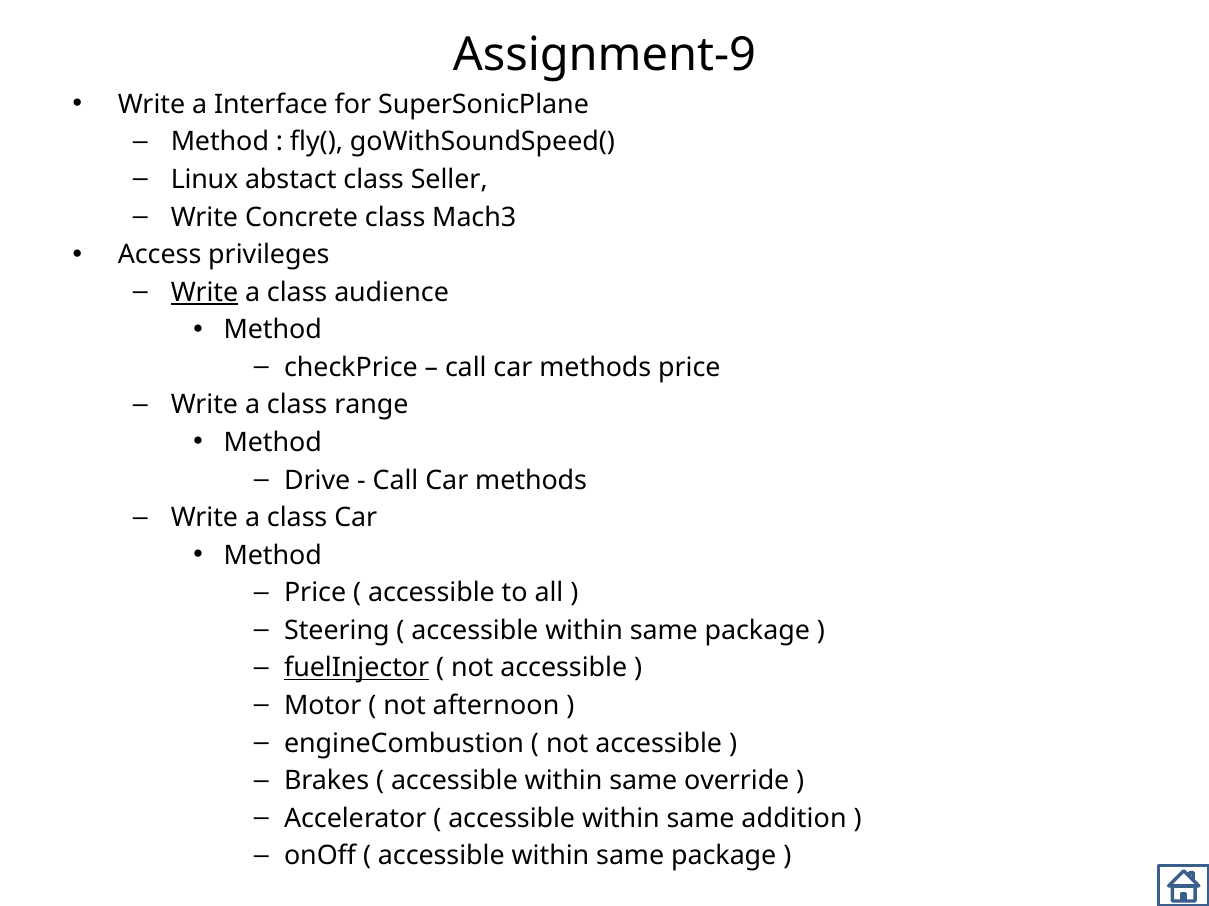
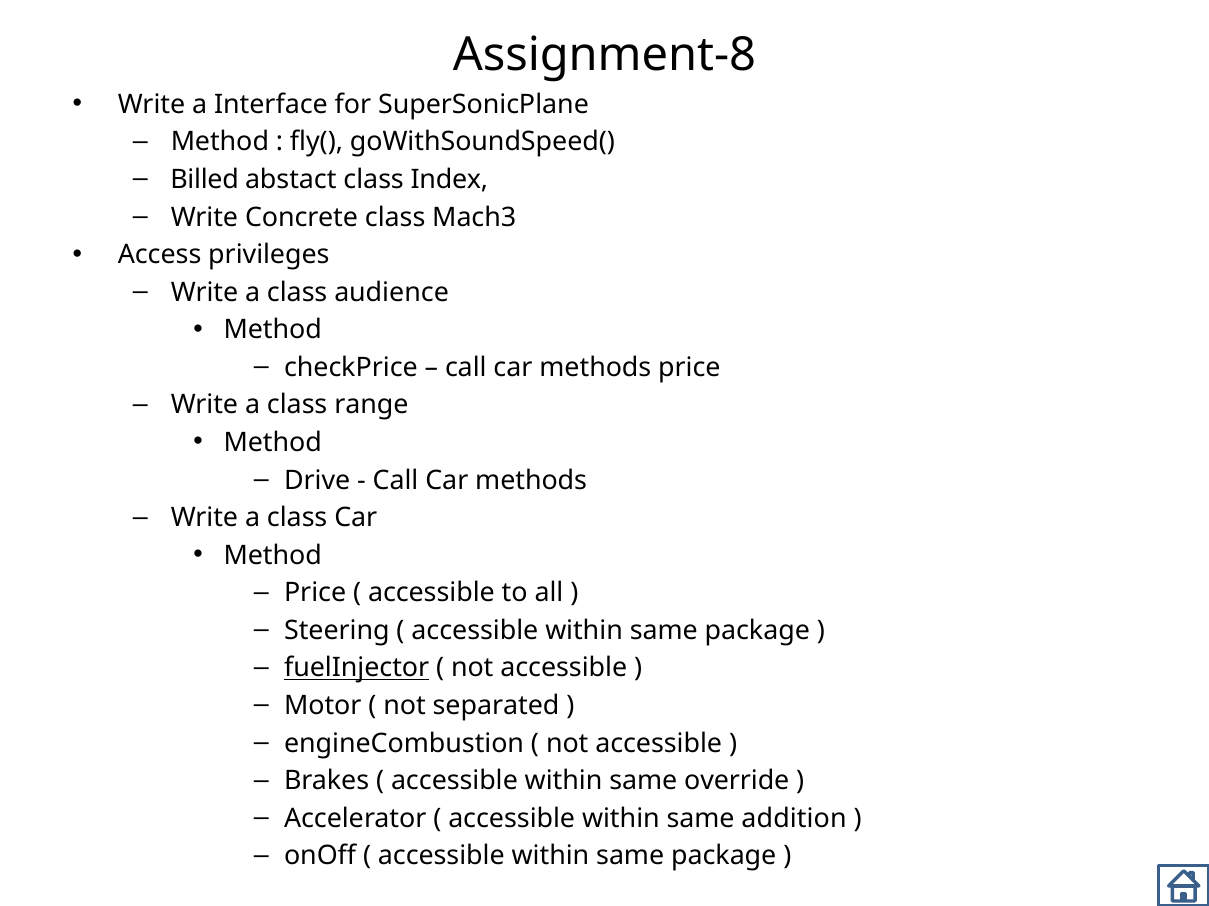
Assignment-9: Assignment-9 -> Assignment-8
Linux: Linux -> Billed
Seller: Seller -> Index
Write at (204, 293) underline: present -> none
afternoon: afternoon -> separated
